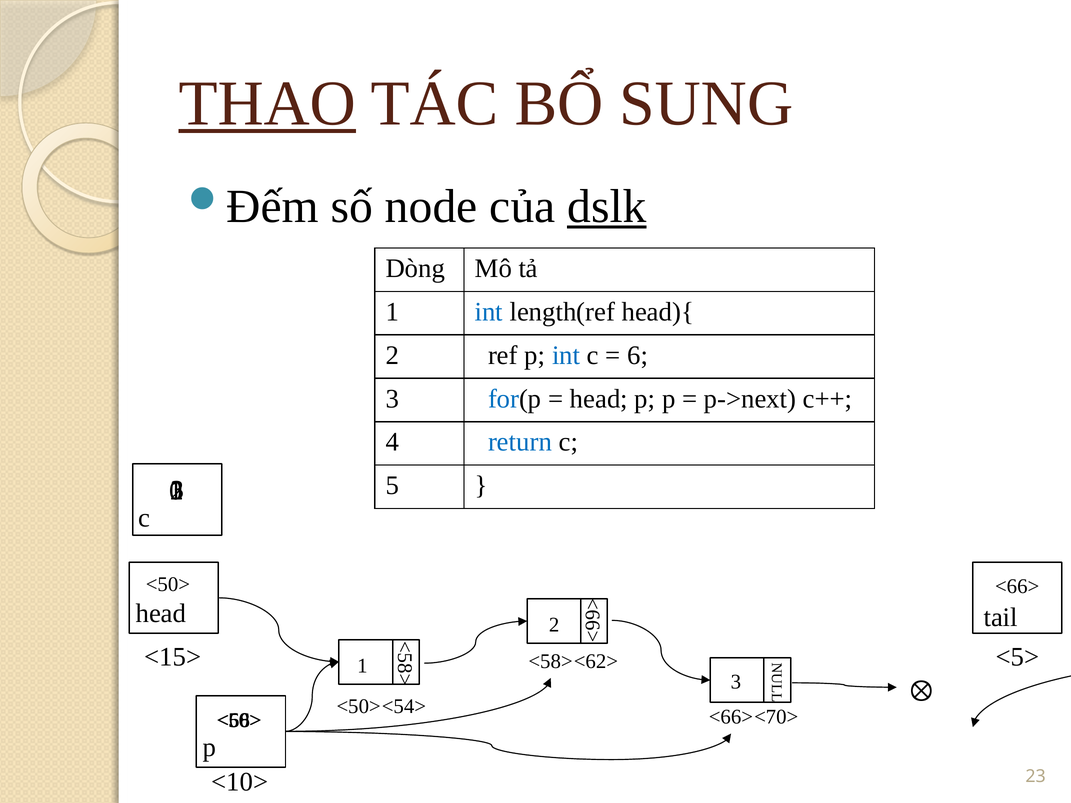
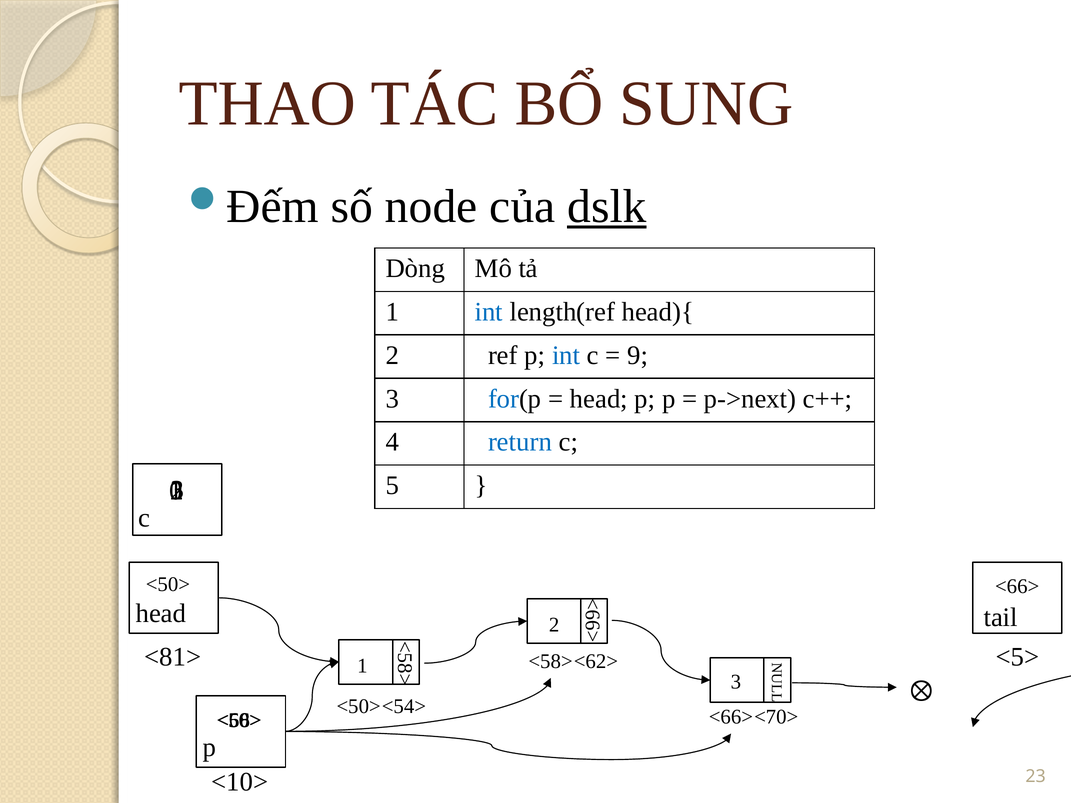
THAO underline: present -> none
6 at (638, 355): 6 -> 9
<15>: <15> -> <81>
